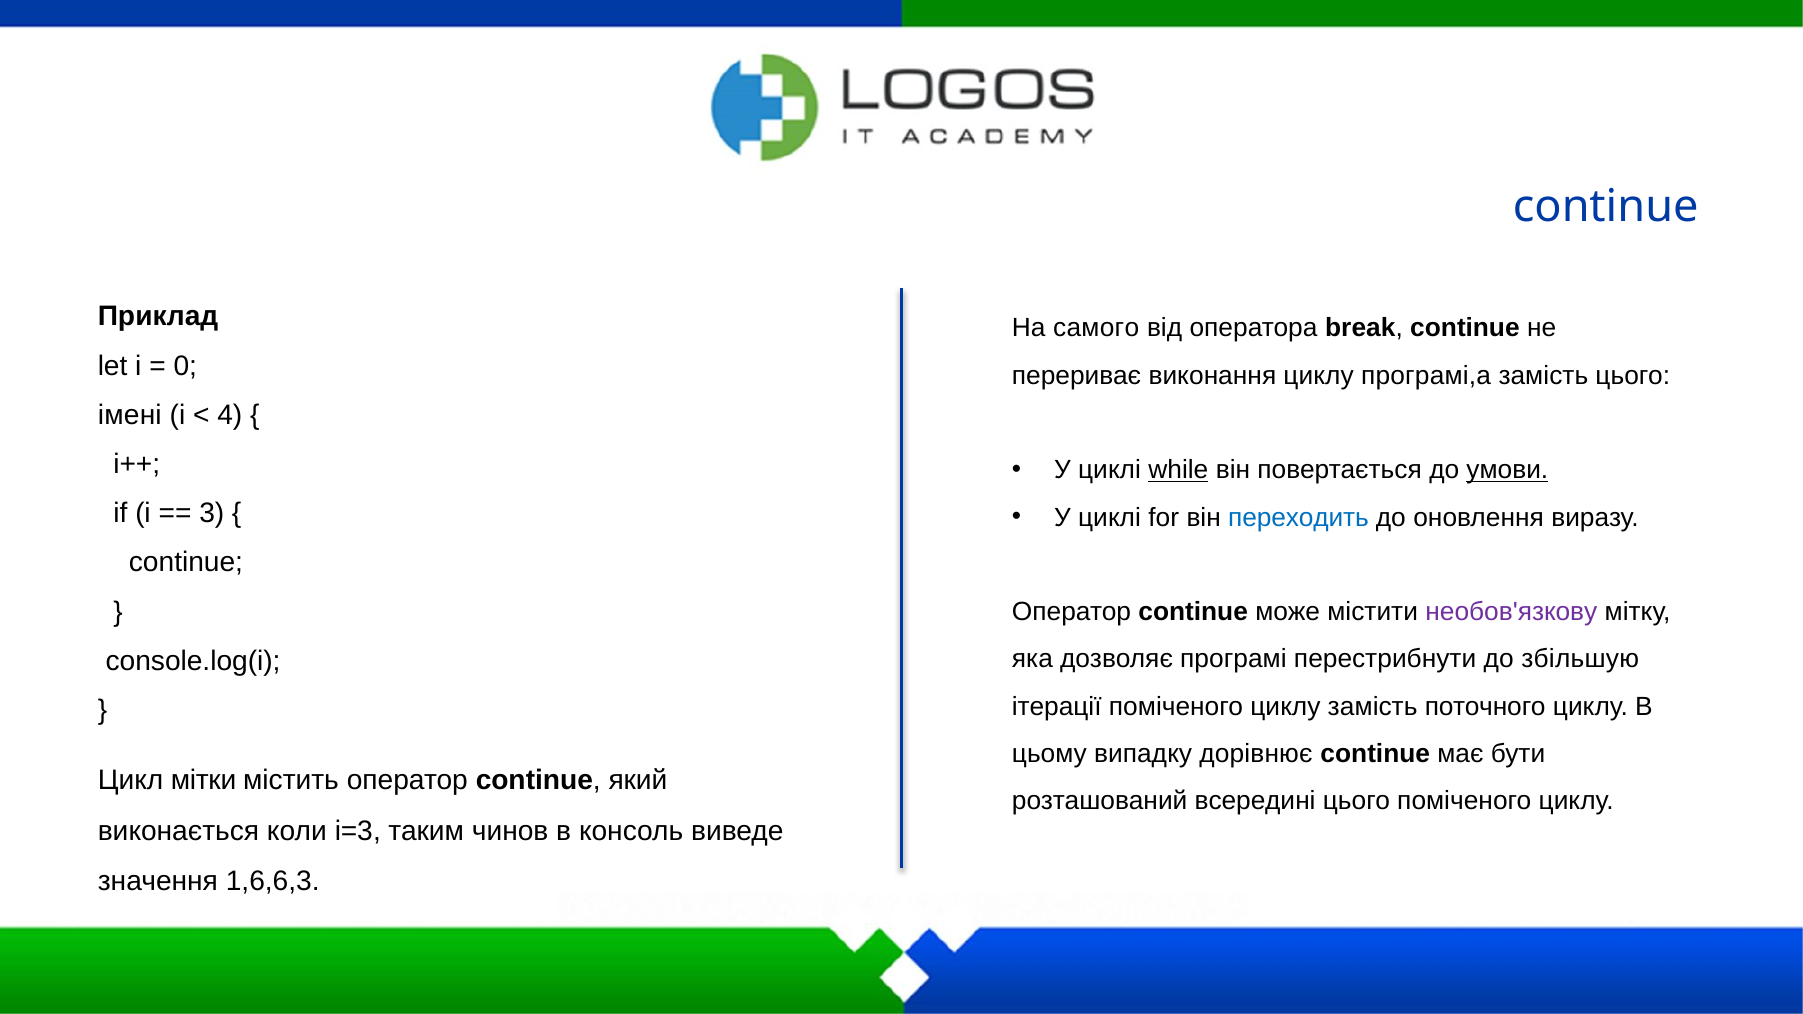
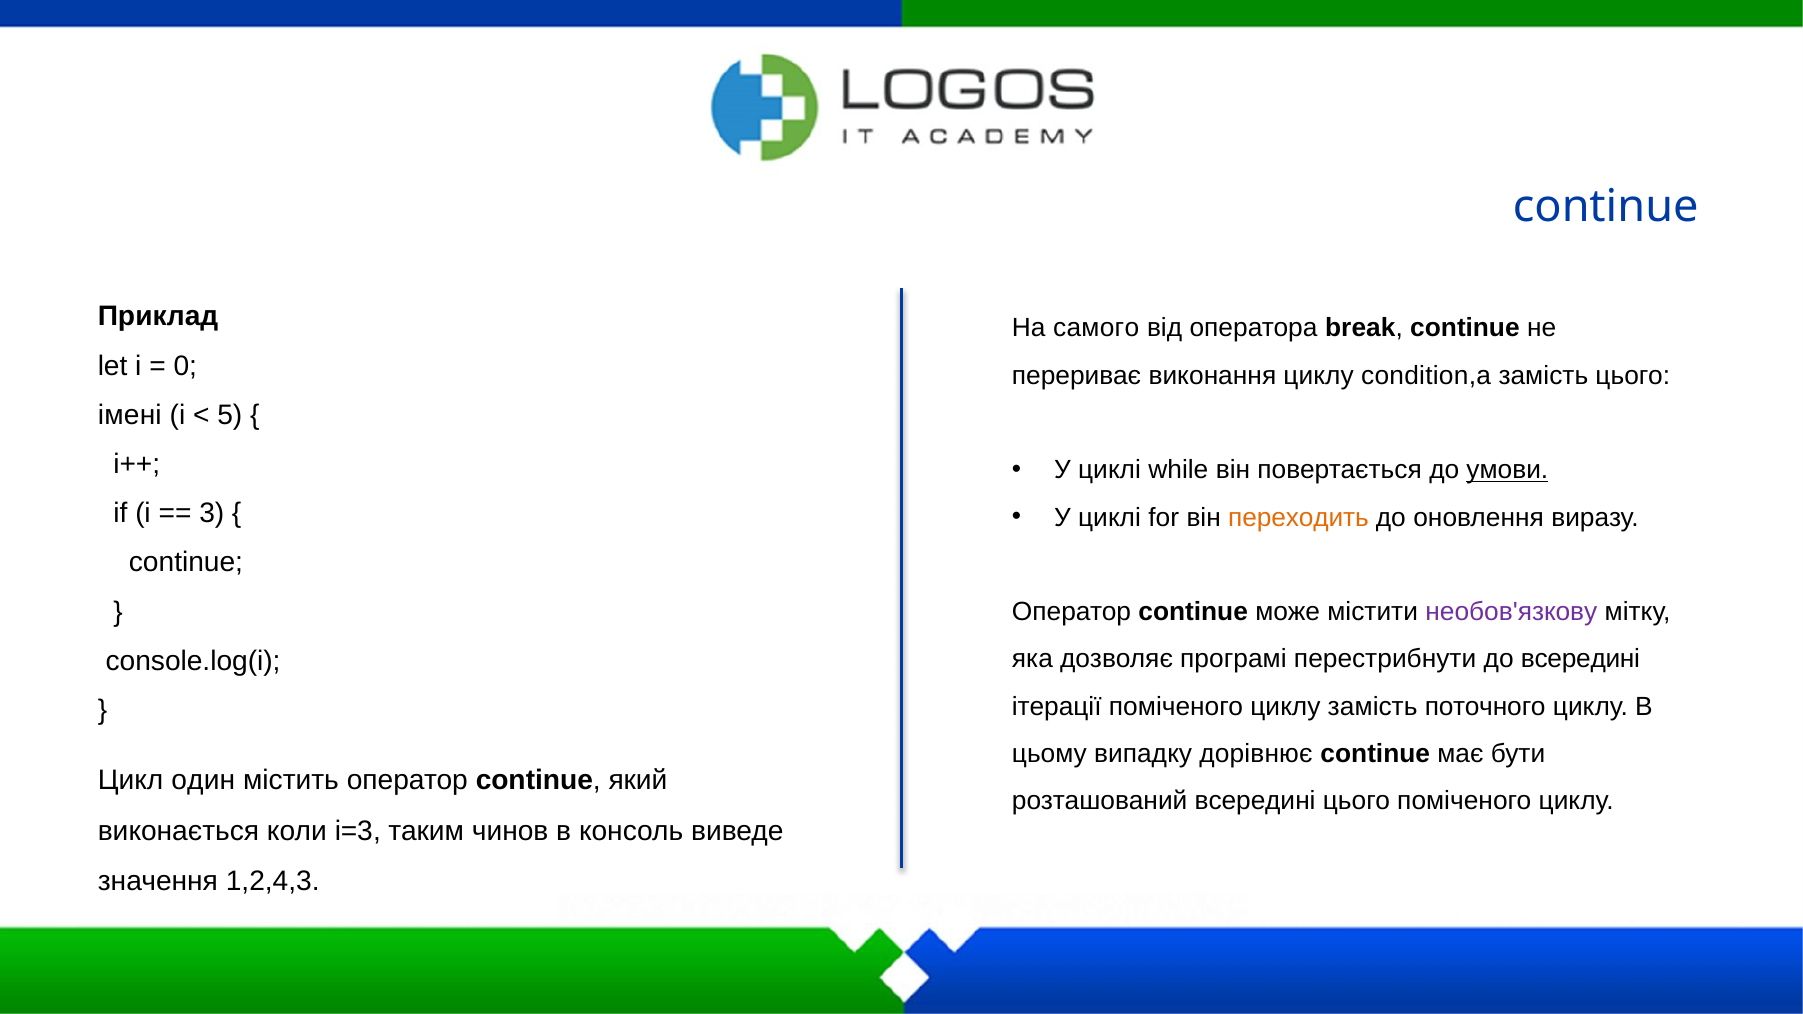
програмі,а: програмі,а -> condition,а
4: 4 -> 5
while underline: present -> none
переходить colour: blue -> orange
до збільшую: збільшую -> всередині
мітки: мітки -> один
1,6,6,3: 1,6,6,3 -> 1,2,4,3
